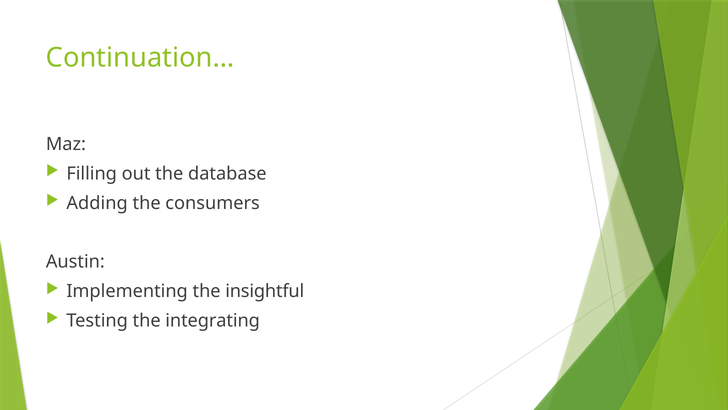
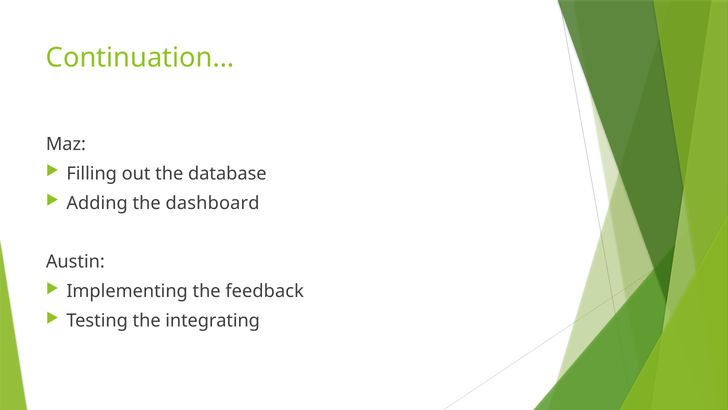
consumers: consumers -> dashboard
insightful: insightful -> feedback
